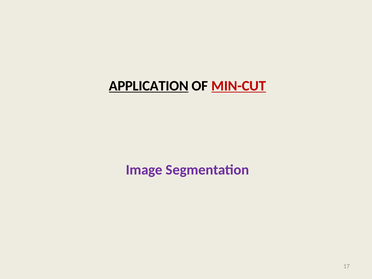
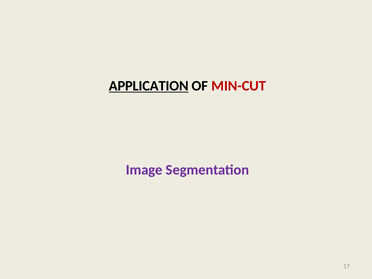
MIN-CUT underline: present -> none
